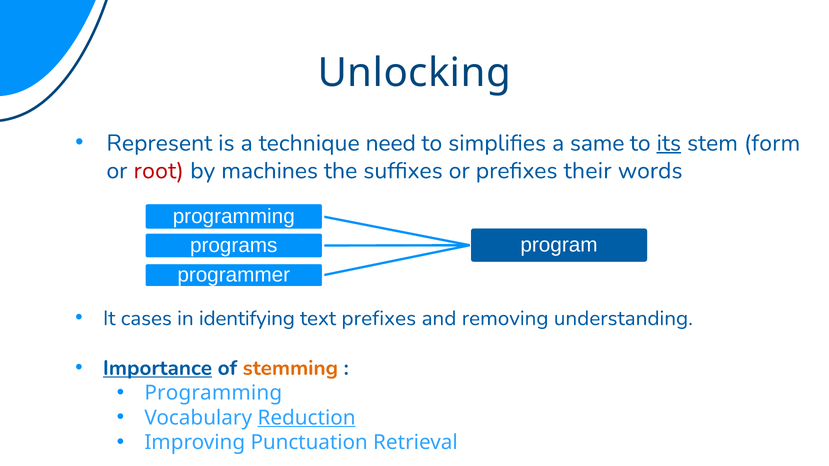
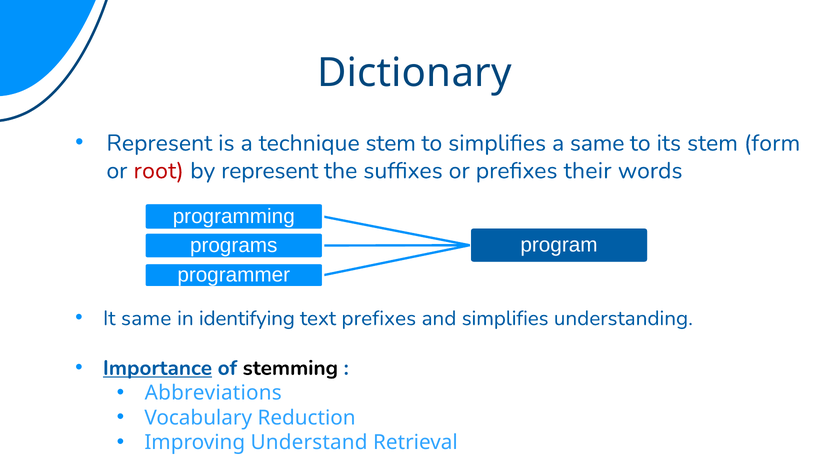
Unlocking: Unlocking -> Dictionary
technique need: need -> stem
its underline: present -> none
by machines: machines -> represent
It cases: cases -> same
and removing: removing -> simplifies
stemming colour: orange -> black
Programming at (213, 393): Programming -> Abbreviations
Reduction underline: present -> none
Punctuation: Punctuation -> Understand
